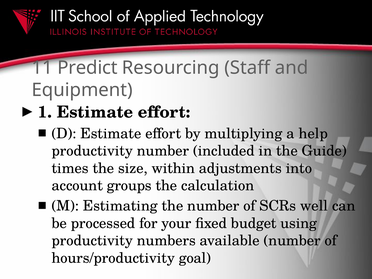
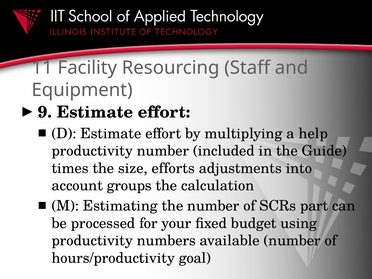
Predict: Predict -> Facility
1: 1 -> 9
within: within -> efforts
well: well -> part
